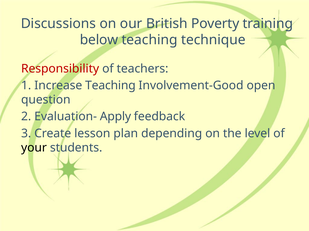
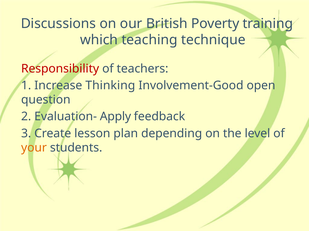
below: below -> which
Increase Teaching: Teaching -> Thinking
your colour: black -> orange
